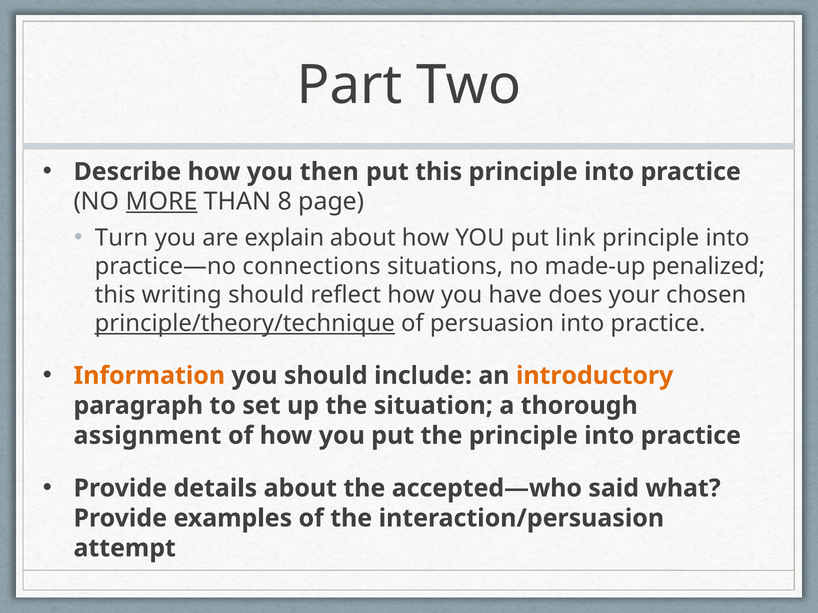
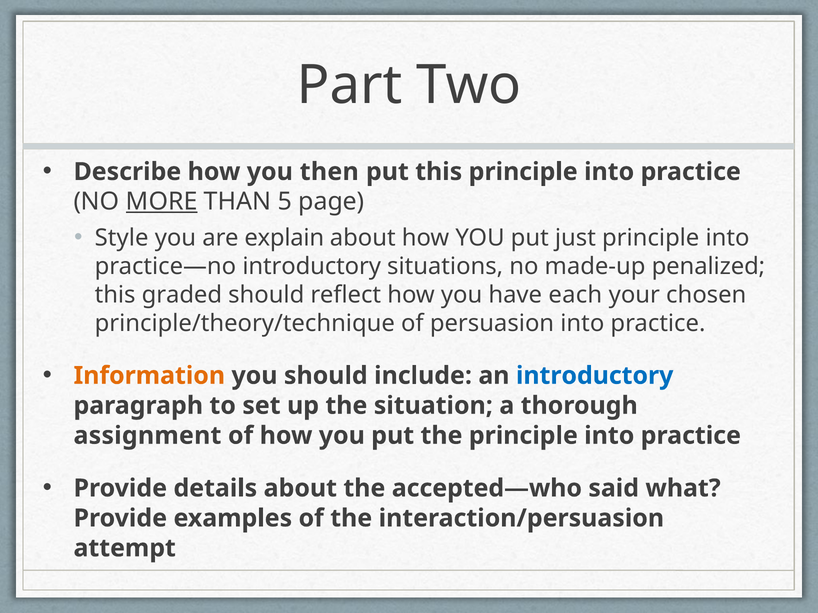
8: 8 -> 5
Turn: Turn -> Style
link: link -> just
practice—no connections: connections -> introductory
writing: writing -> graded
does: does -> each
principle/theory/technique underline: present -> none
introductory at (595, 376) colour: orange -> blue
